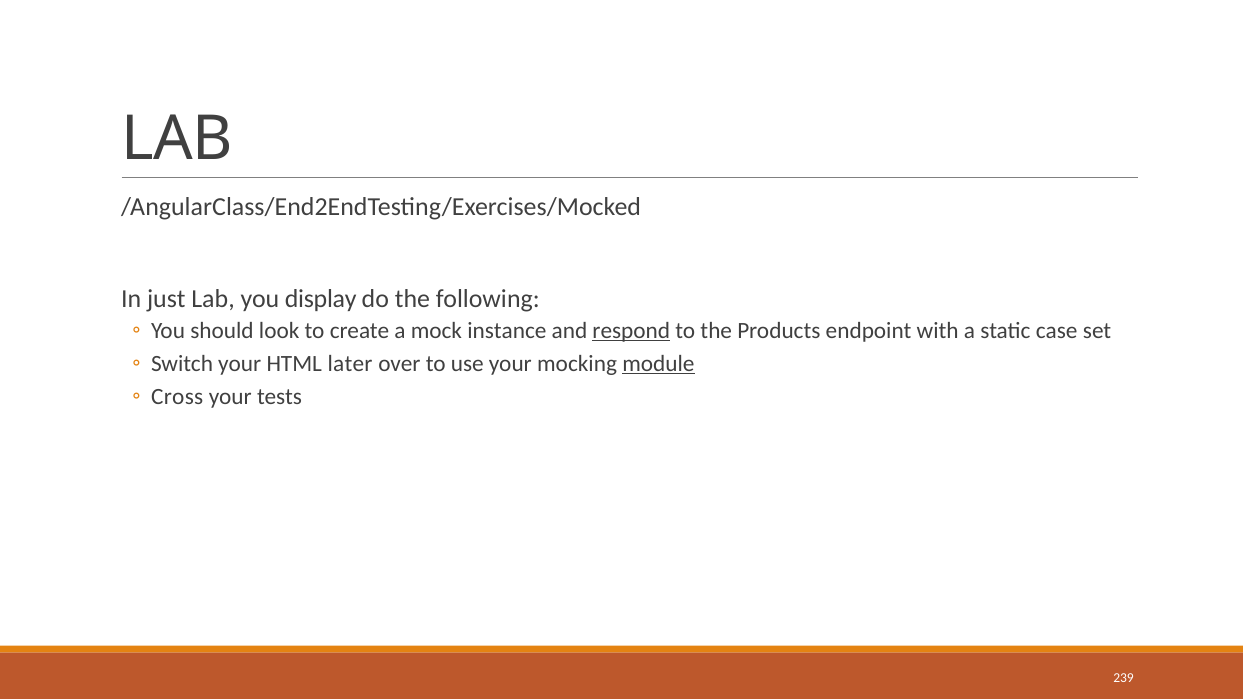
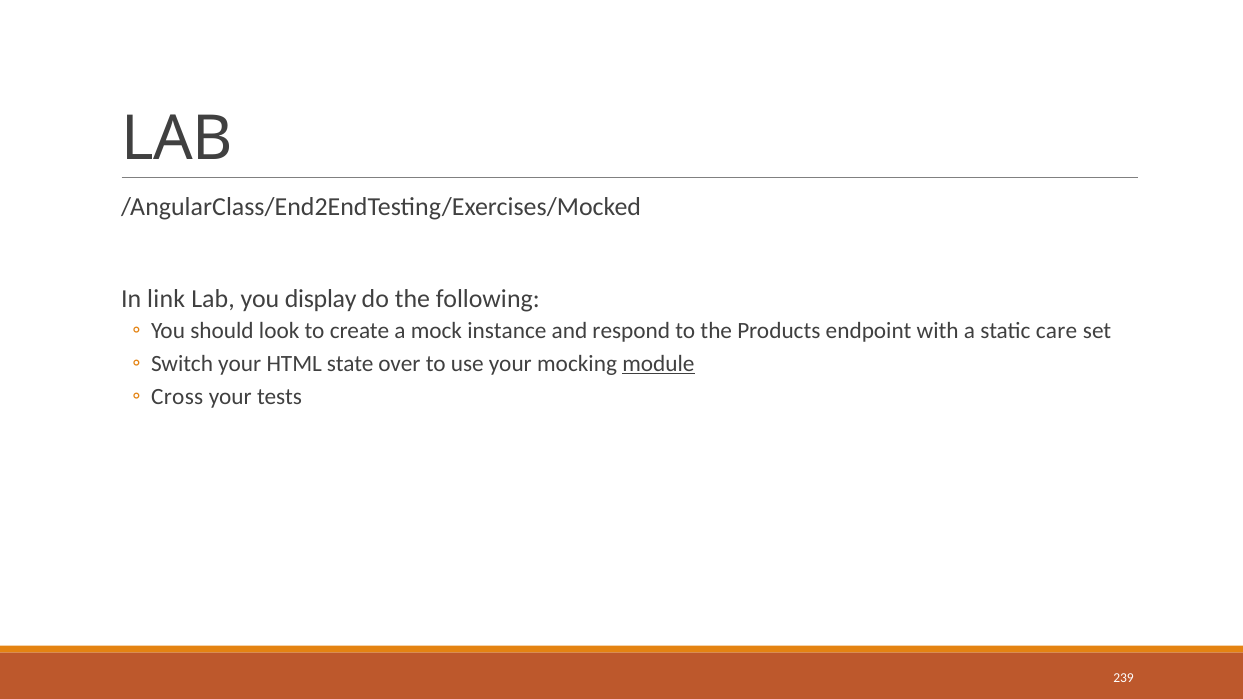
just: just -> link
respond underline: present -> none
case: case -> care
later: later -> state
